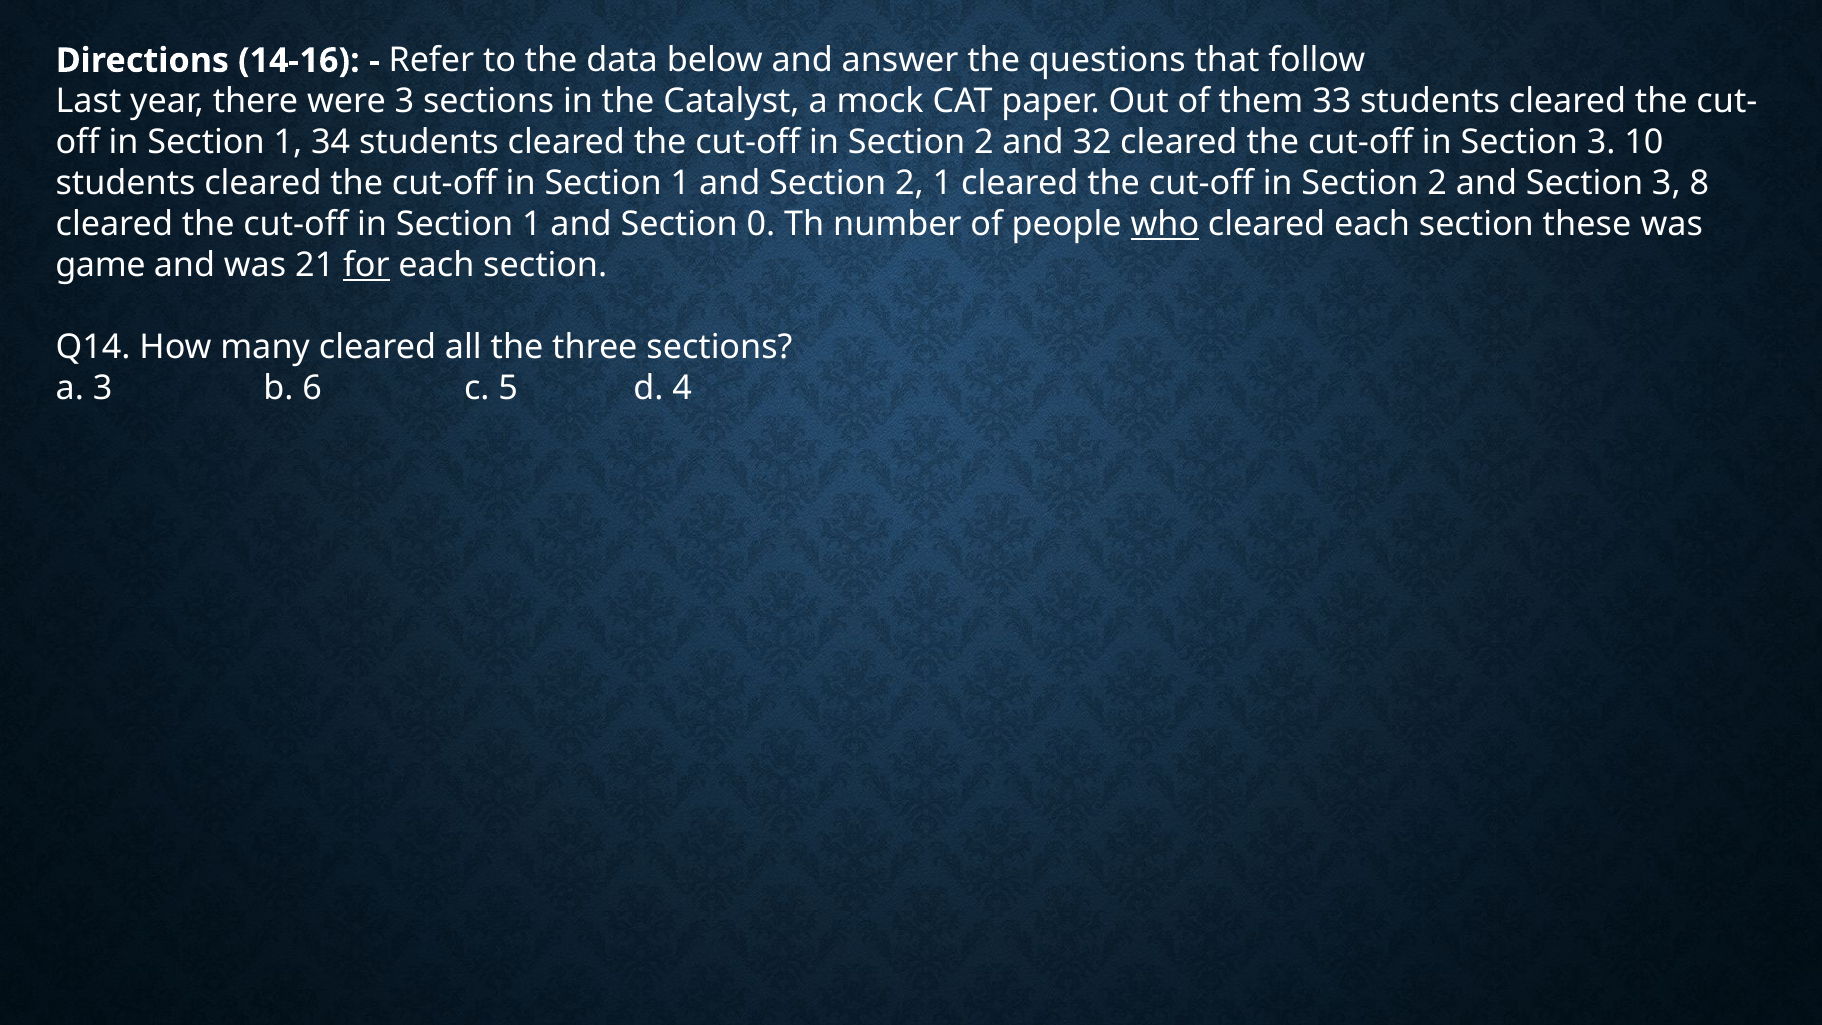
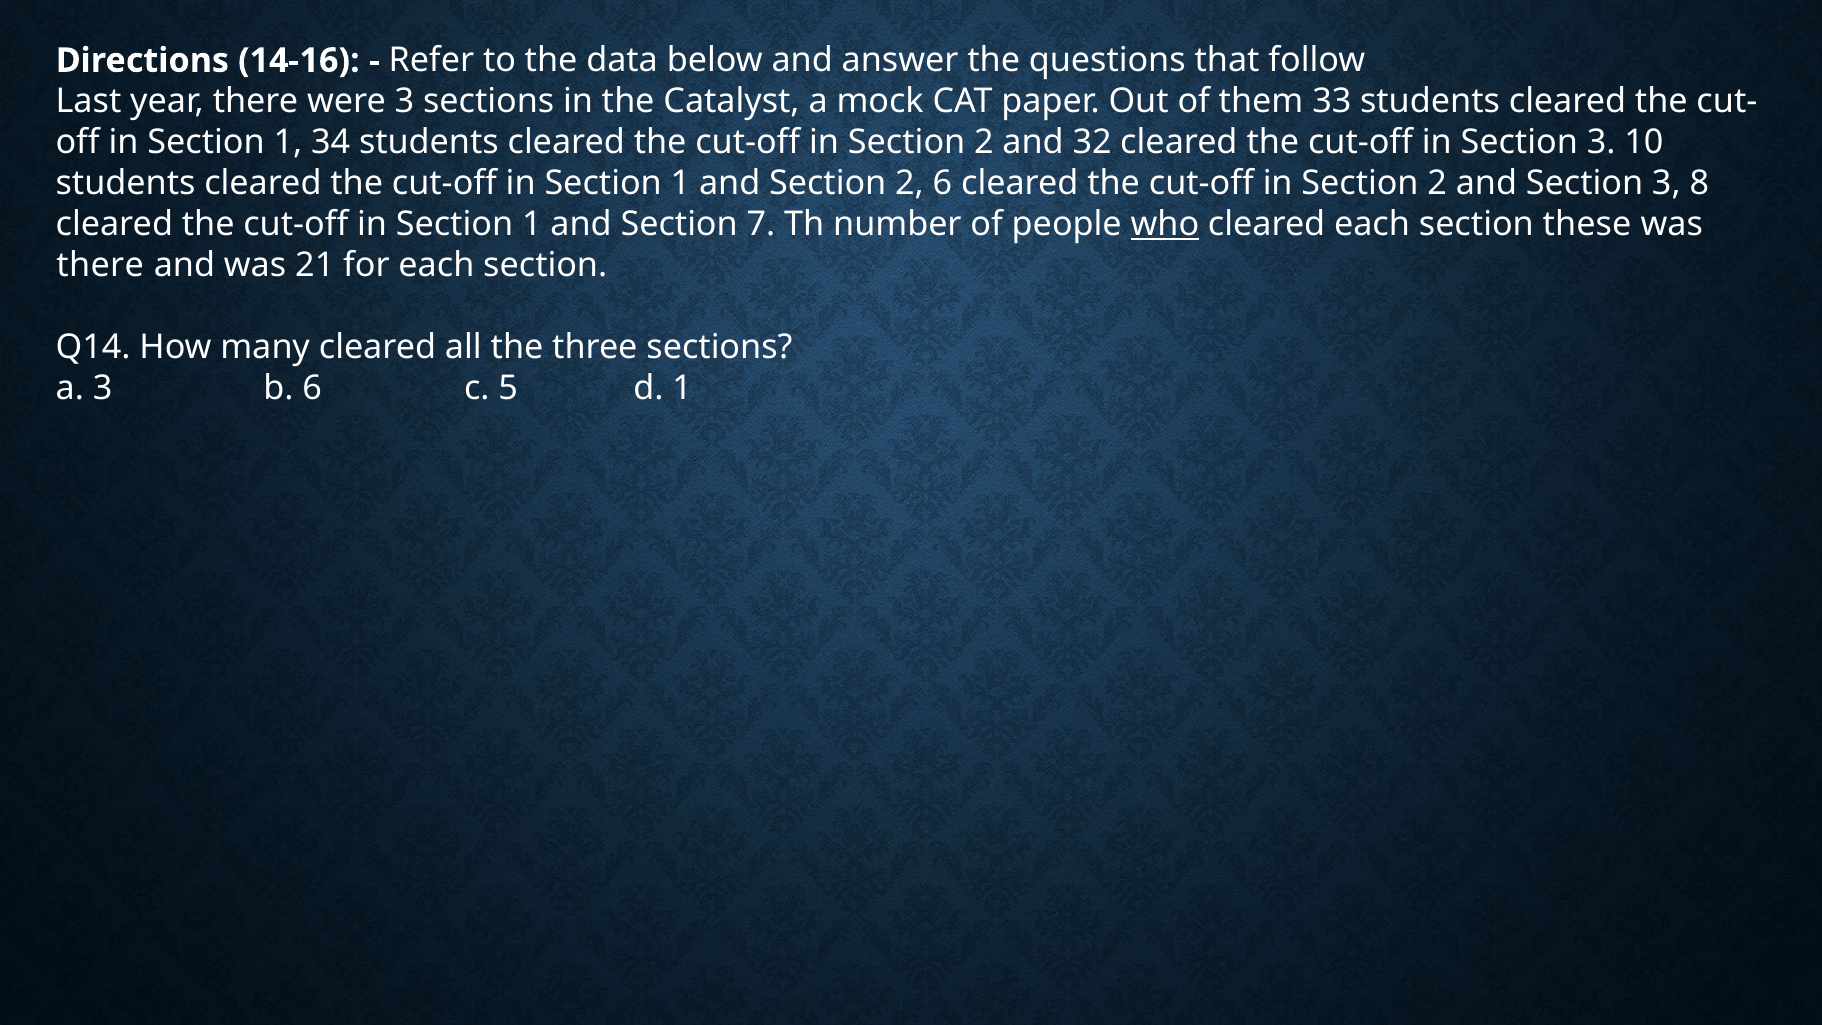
2 1: 1 -> 6
0: 0 -> 7
game at (100, 266): game -> there
for underline: present -> none
d 4: 4 -> 1
